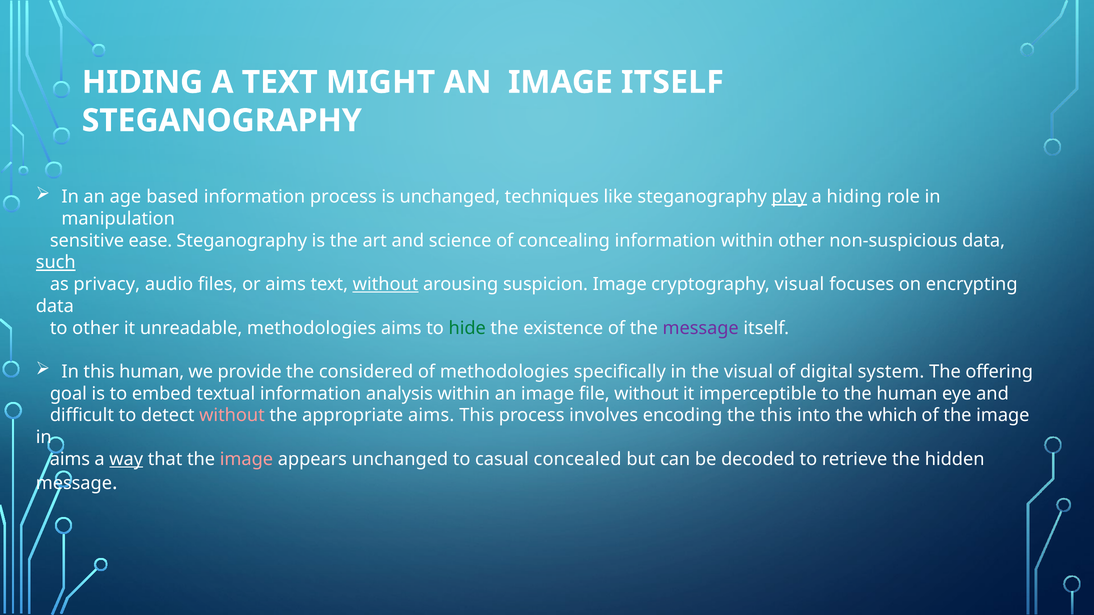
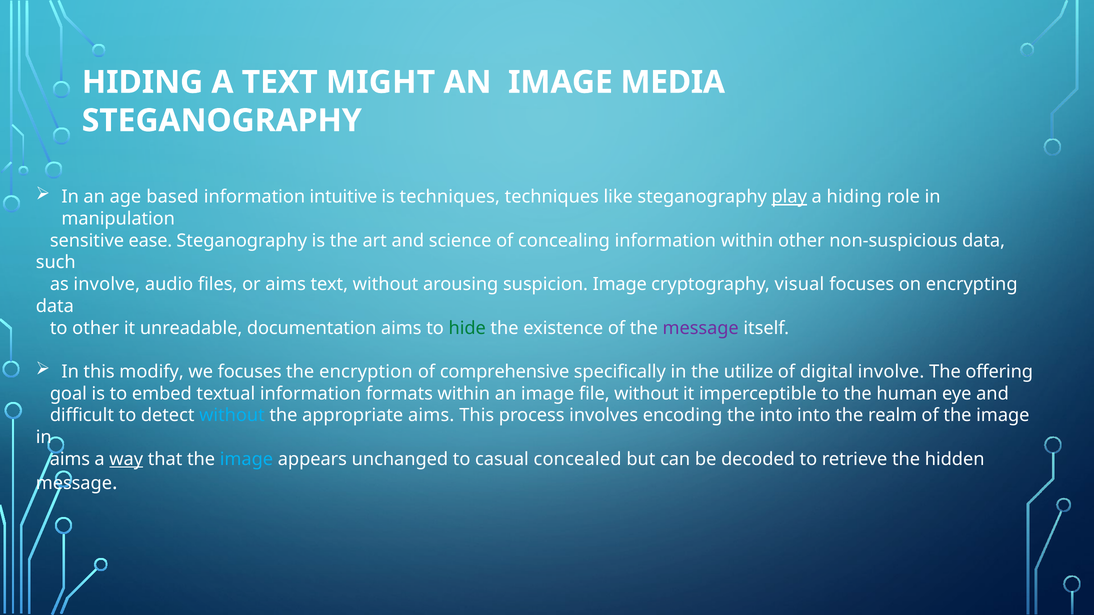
IMAGE ITSELF: ITSELF -> MEDIA
information process: process -> intuitive
is unchanged: unchanged -> techniques
such underline: present -> none
as privacy: privacy -> involve
without at (386, 284) underline: present -> none
unreadable methodologies: methodologies -> documentation
this human: human -> modify
we provide: provide -> focuses
considered: considered -> encryption
of methodologies: methodologies -> comprehensive
the visual: visual -> utilize
digital system: system -> involve
analysis: analysis -> formats
without at (232, 416) colour: pink -> light blue
the this: this -> into
which: which -> realm
image at (246, 459) colour: pink -> light blue
